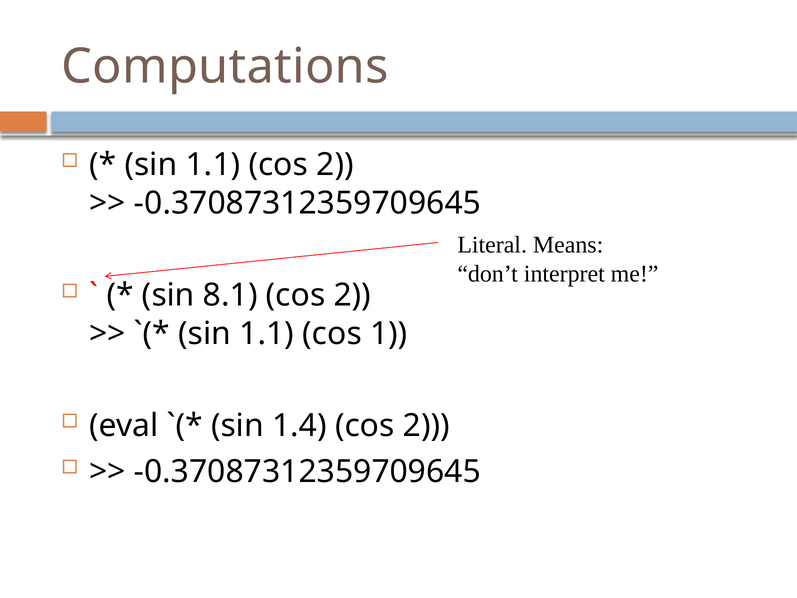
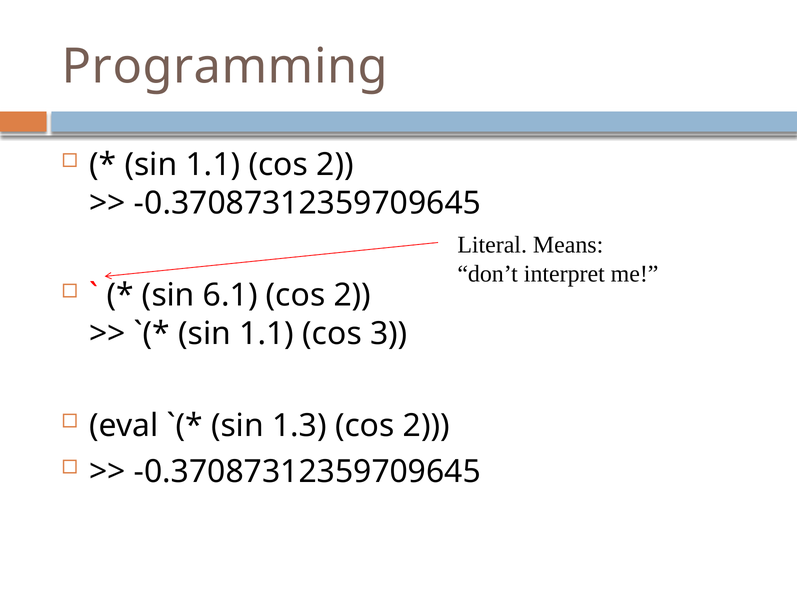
Computations: Computations -> Programming
8.1: 8.1 -> 6.1
1: 1 -> 3
1.4: 1.4 -> 1.3
